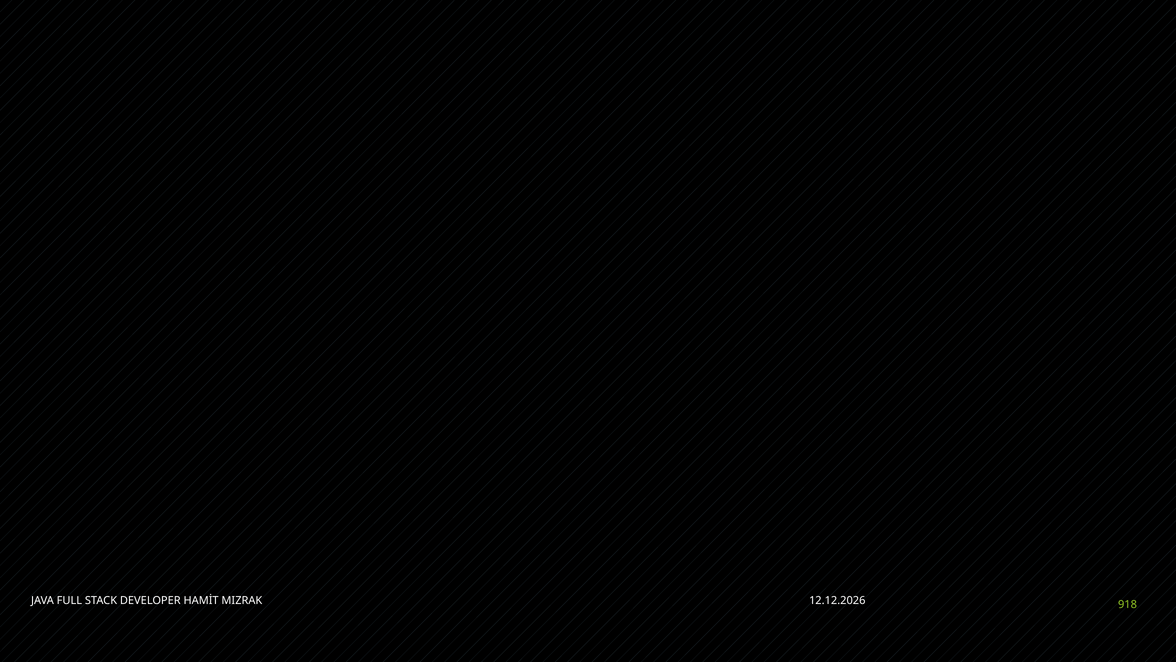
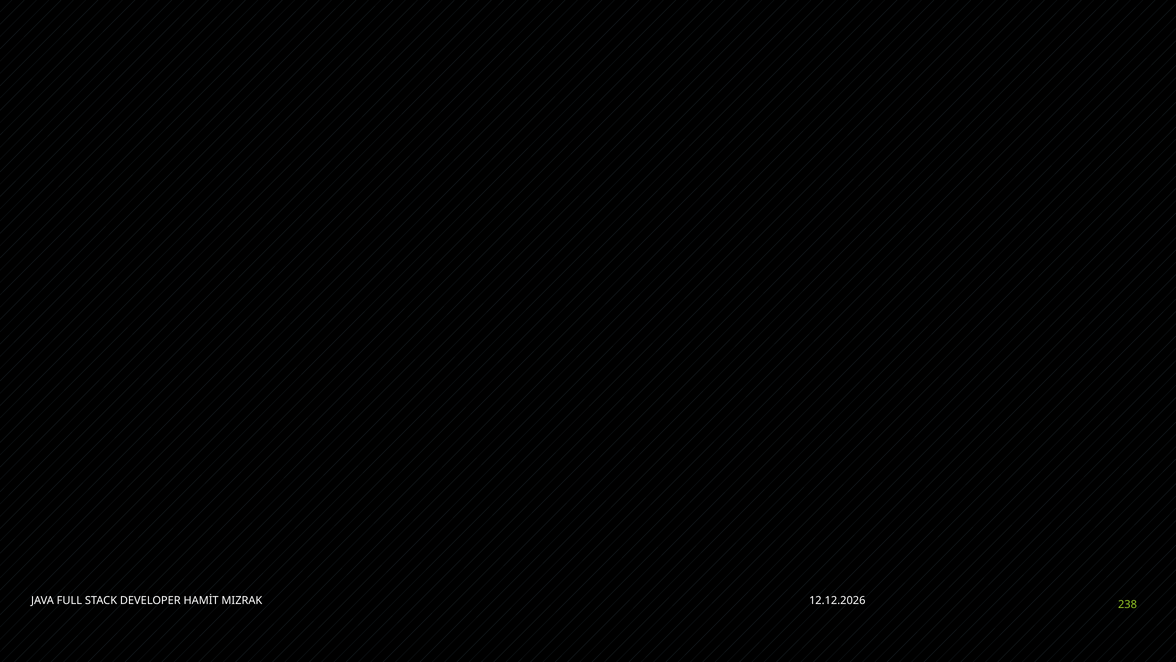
918: 918 -> 238
